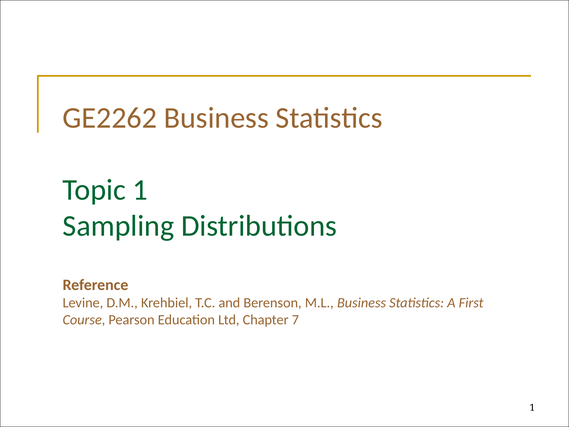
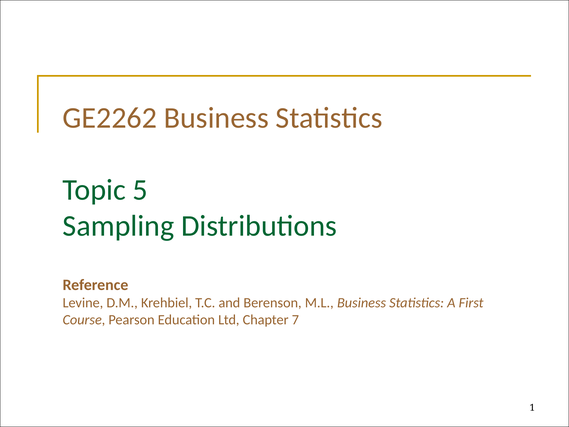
Topic 1: 1 -> 5
